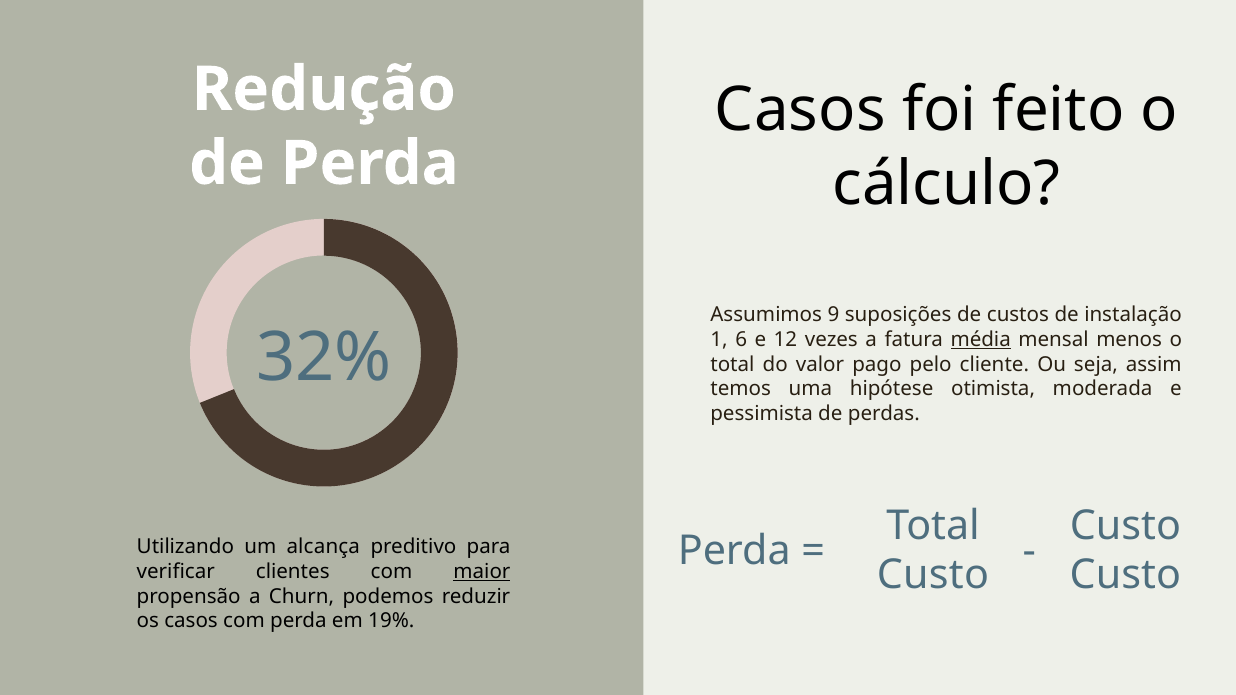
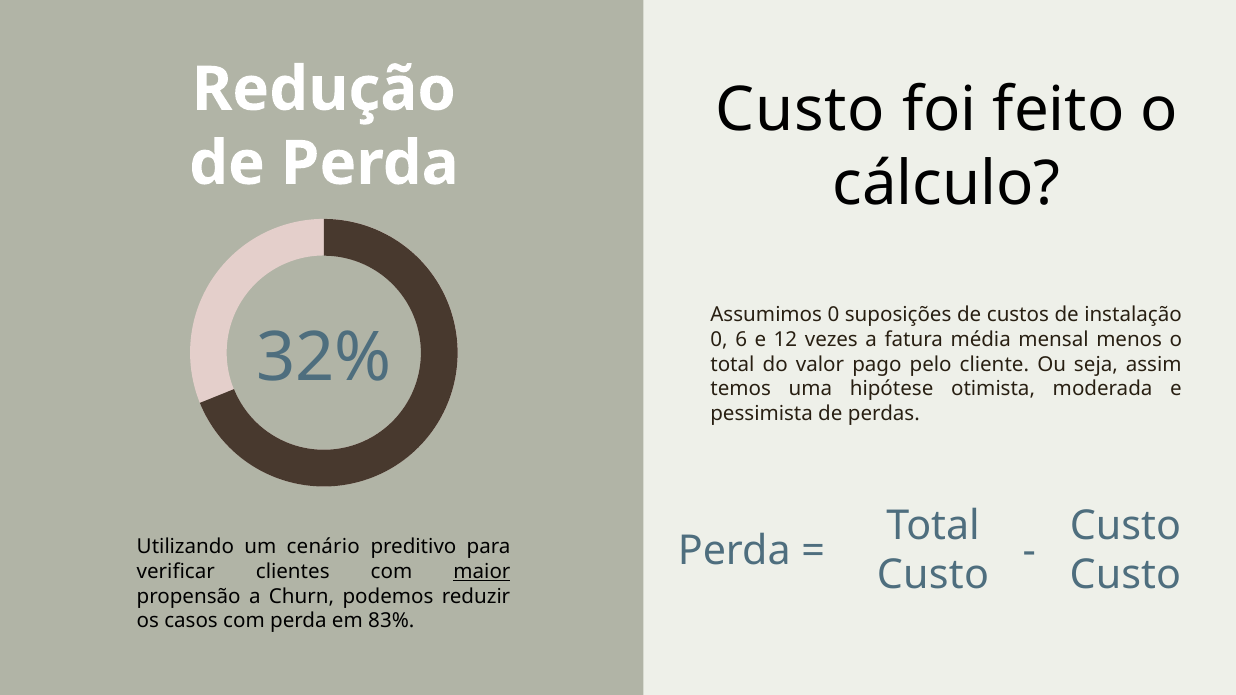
Casos at (800, 110): Casos -> Custo
Assumimos 9: 9 -> 0
1 at (719, 340): 1 -> 0
média underline: present -> none
alcança: alcança -> cenário
19%: 19% -> 83%
